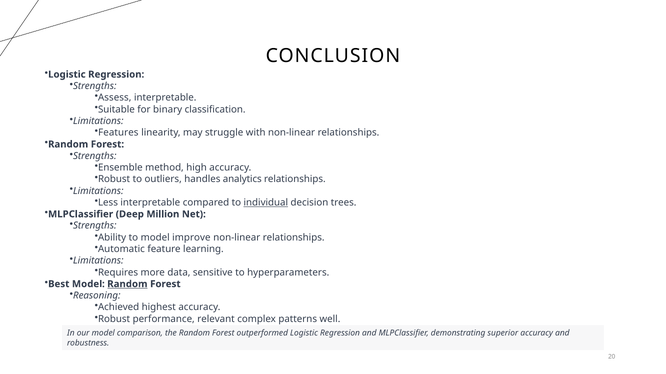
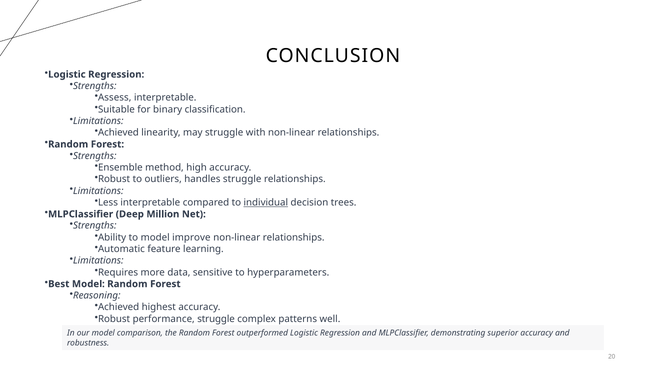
Features at (118, 133): Features -> Achieved
handles analytics: analytics -> struggle
Random at (127, 284) underline: present -> none
performance relevant: relevant -> struggle
